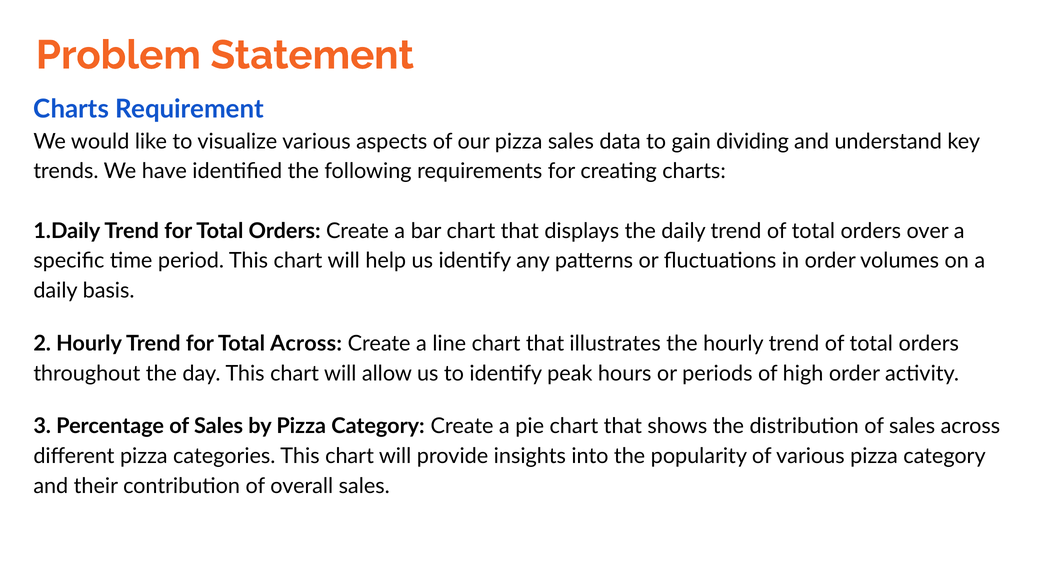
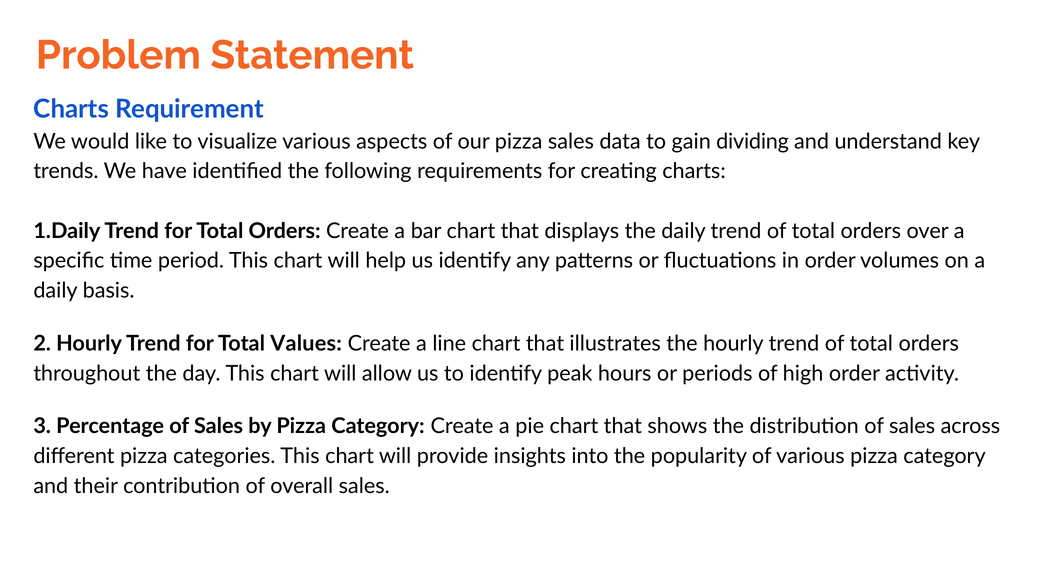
Total Across: Across -> Values
